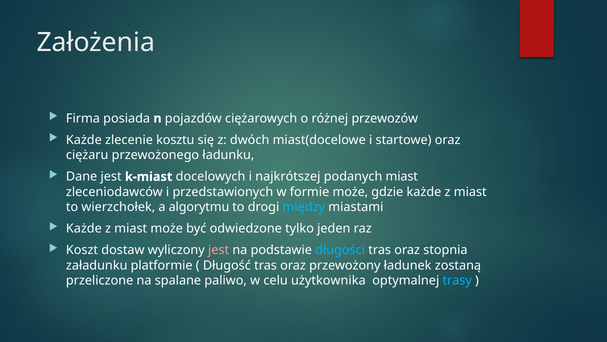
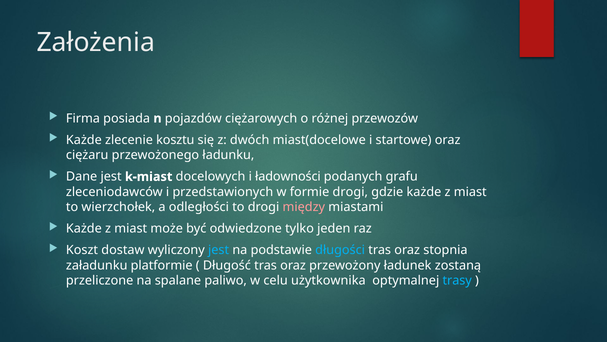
najkrótszej: najkrótszej -> ładowności
podanych miast: miast -> grafu
formie może: może -> drogi
algorytmu: algorytmu -> odległości
między colour: light blue -> pink
jest at (219, 250) colour: pink -> light blue
